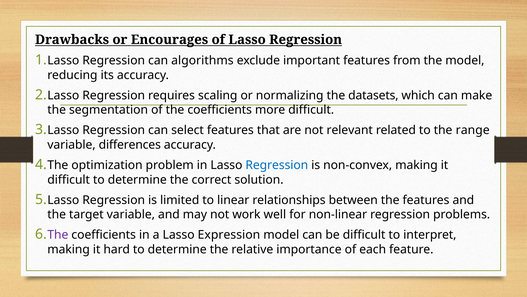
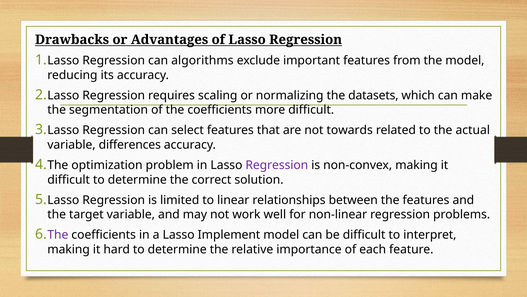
Encourages: Encourages -> Advantages
relevant: relevant -> towards
range: range -> actual
Regression at (277, 165) colour: blue -> purple
Expression: Expression -> Implement
